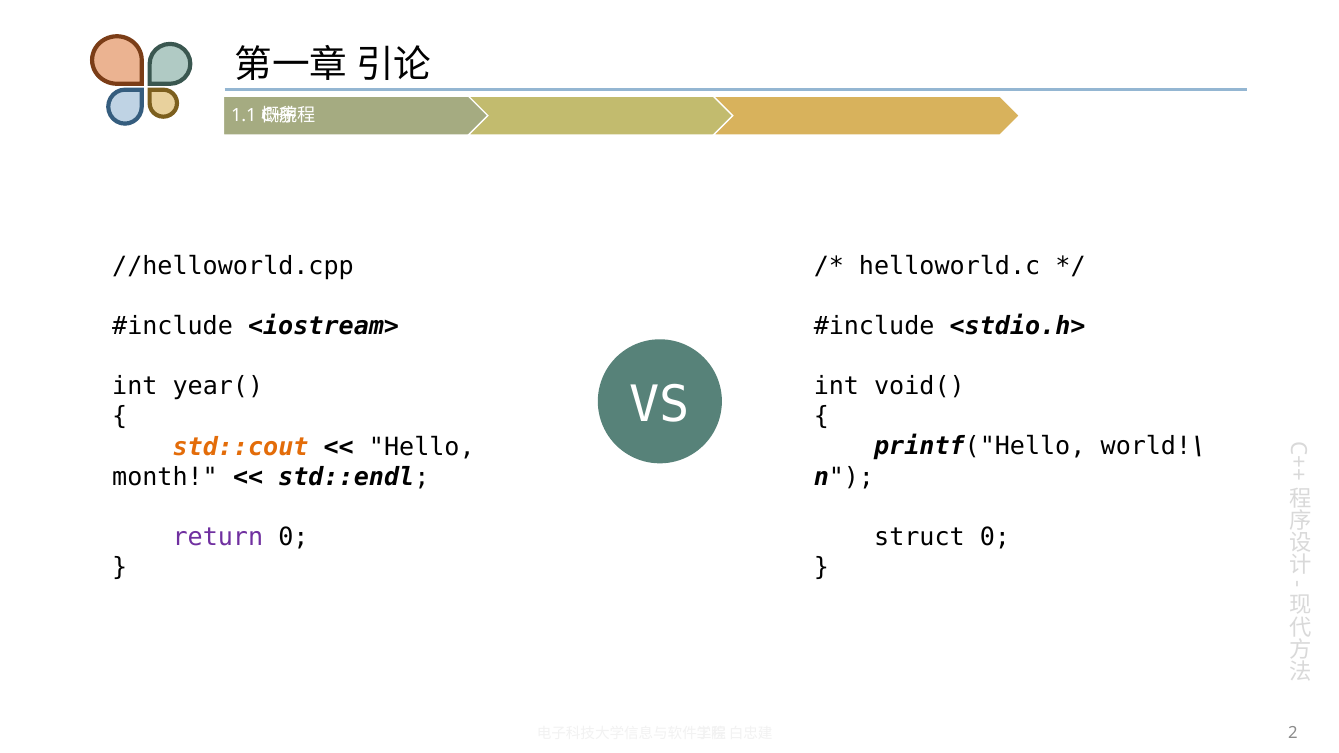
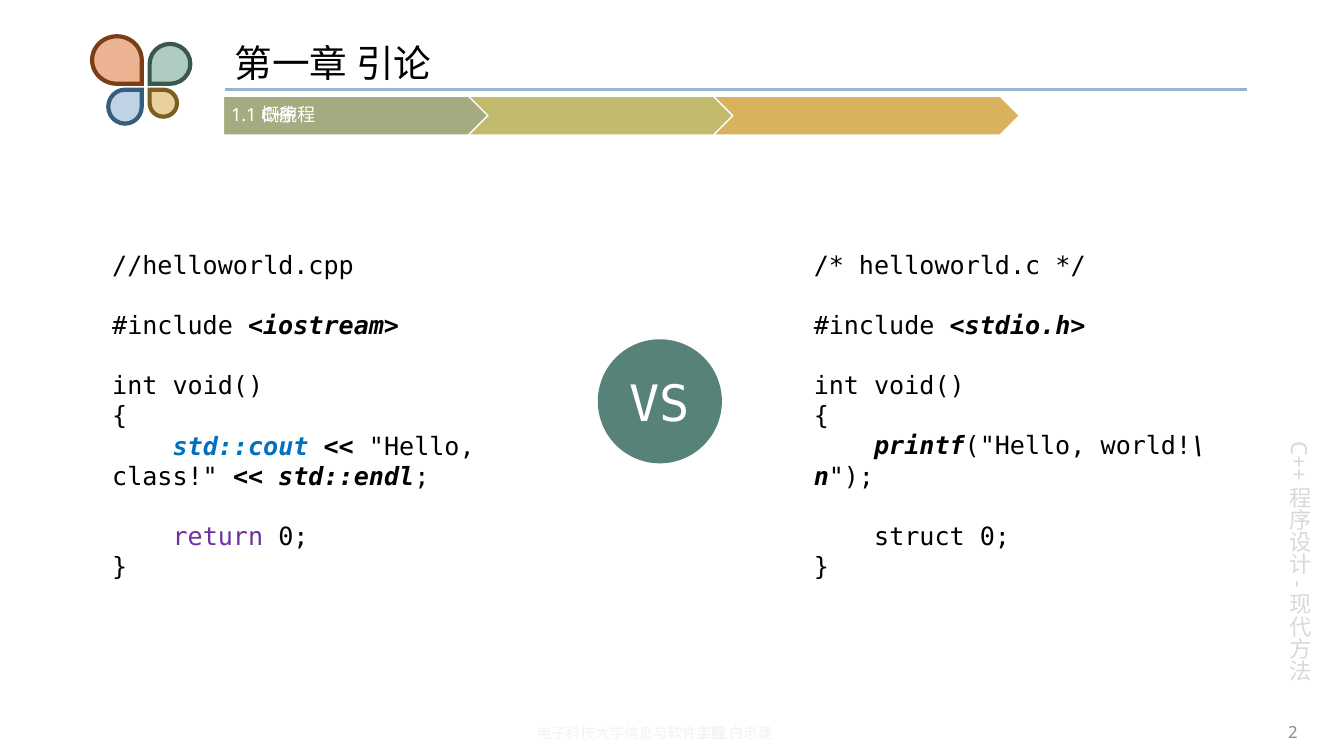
year( at (218, 387): year( -> void(
std::cout colour: orange -> blue
month: month -> class
